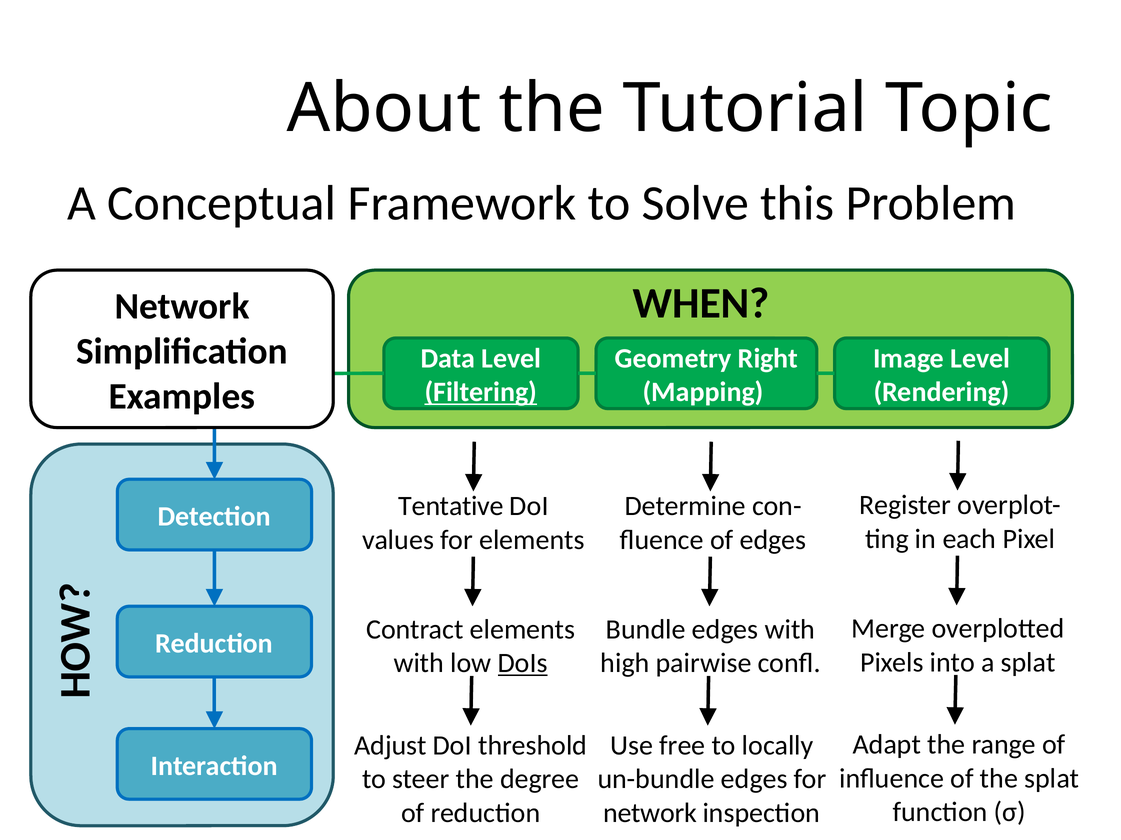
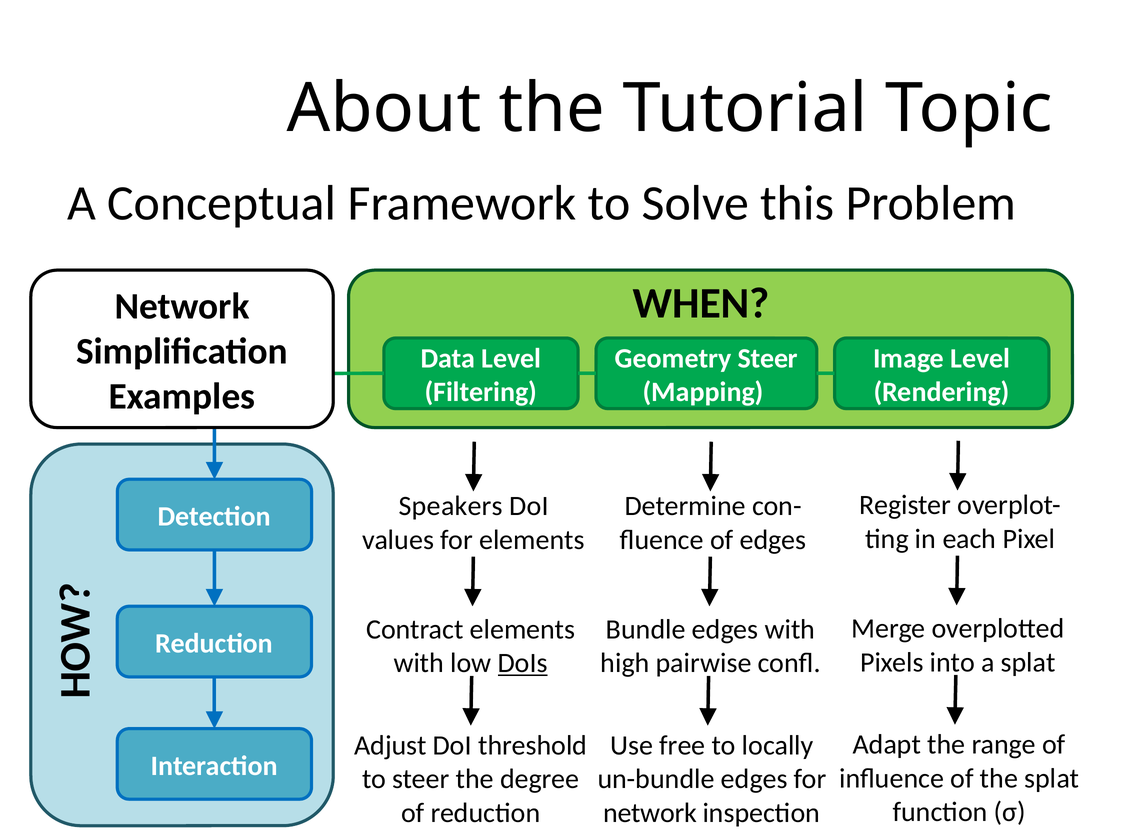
Geometry Right: Right -> Steer
Filtering underline: present -> none
Tentative: Tentative -> Speakers
